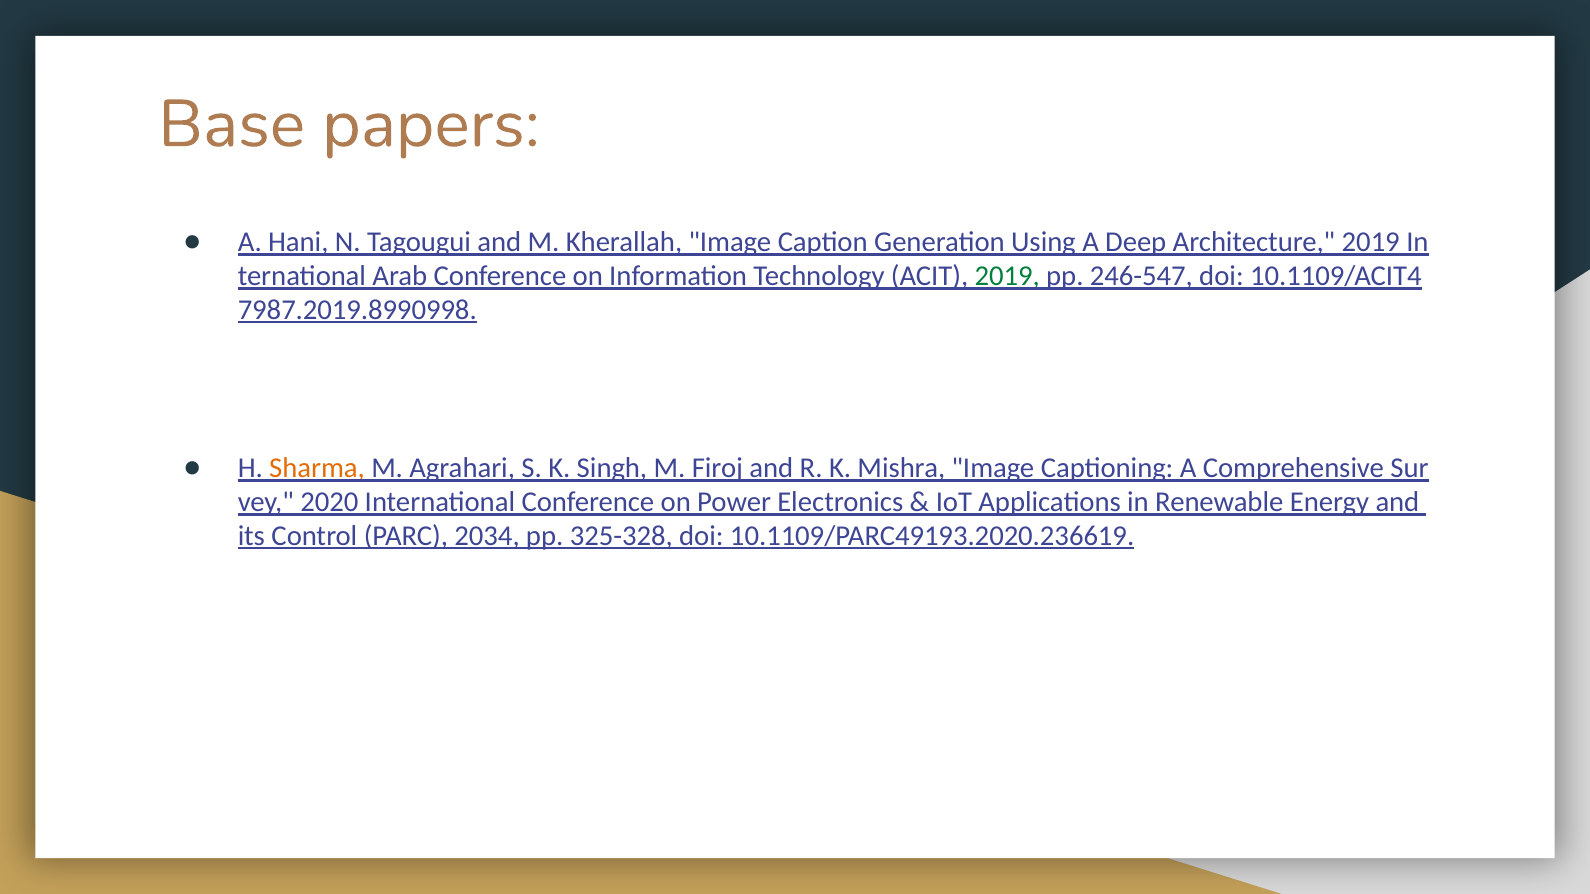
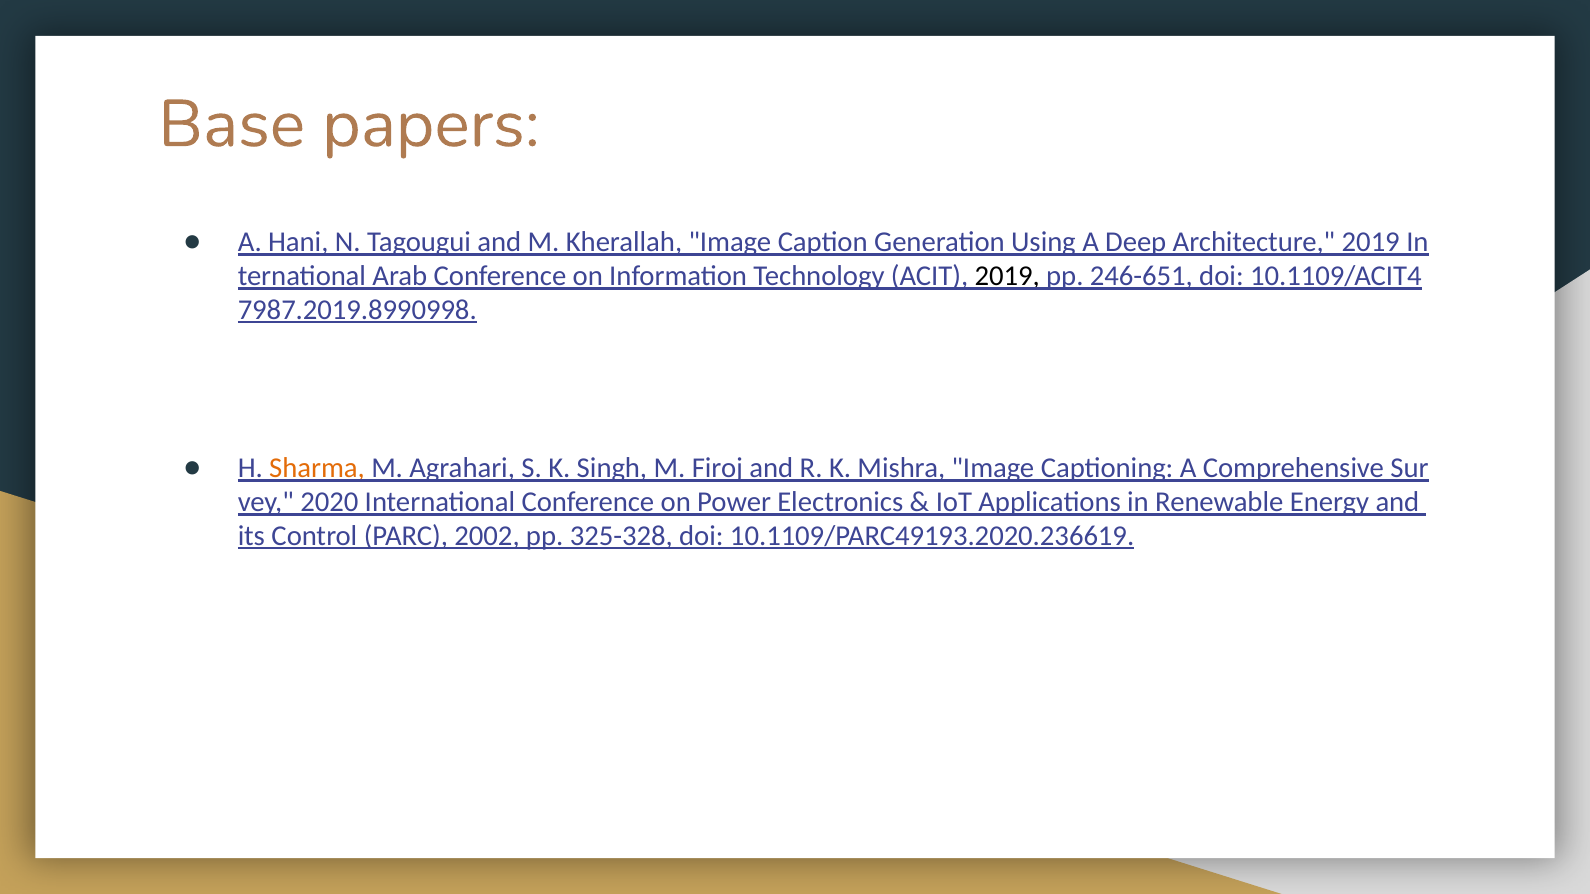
2019 at (1007, 276) colour: green -> black
246-547: 246-547 -> 246-651
2034: 2034 -> 2002
